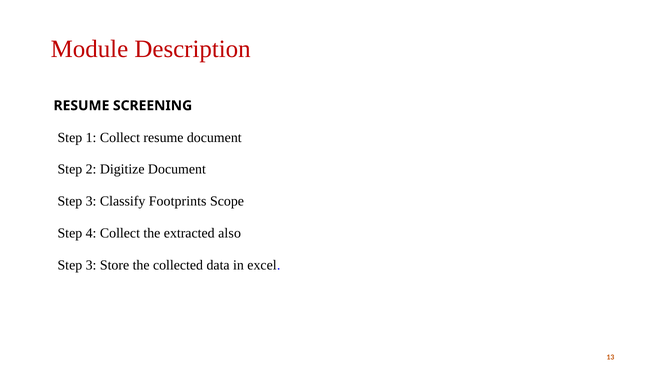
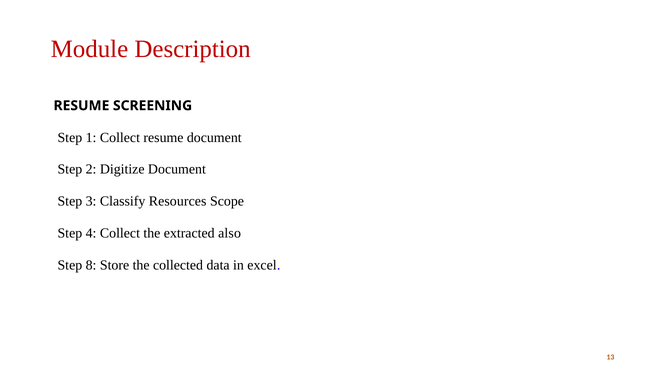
Footprints: Footprints -> Resources
3 at (91, 265): 3 -> 8
